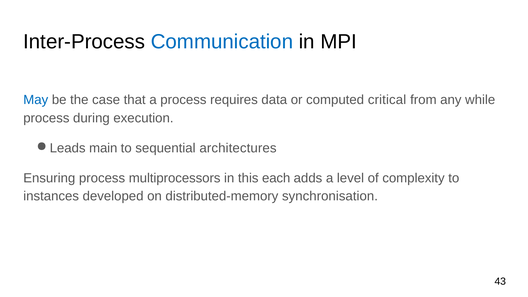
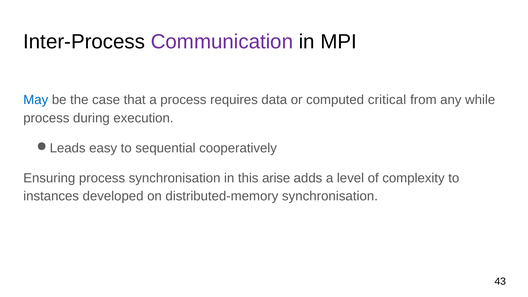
Communication colour: blue -> purple
main: main -> easy
architectures: architectures -> cooperatively
process multiprocessors: multiprocessors -> synchronisation
each: each -> arise
